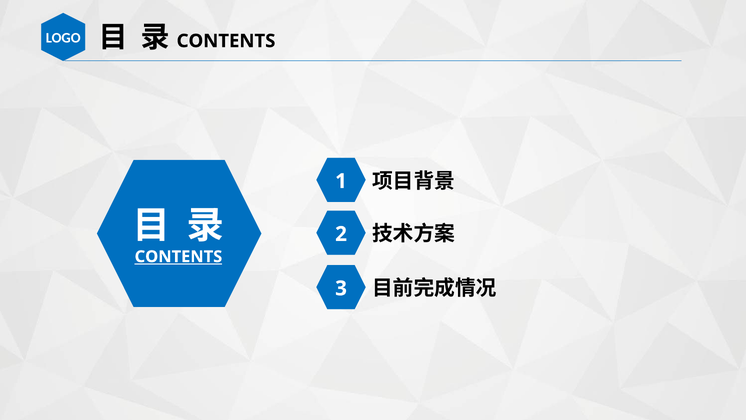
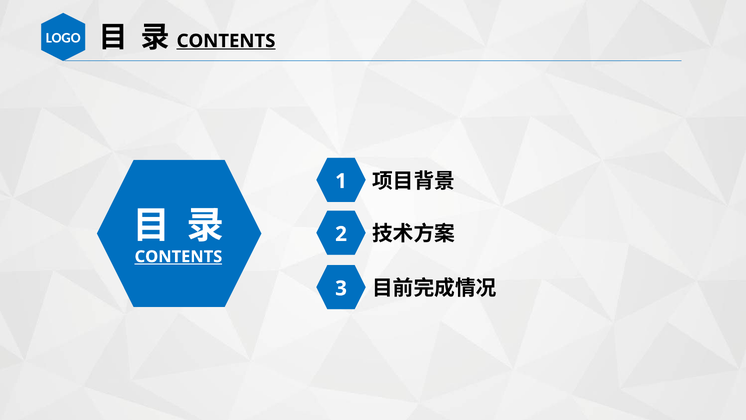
CONTENTS at (226, 41) underline: none -> present
